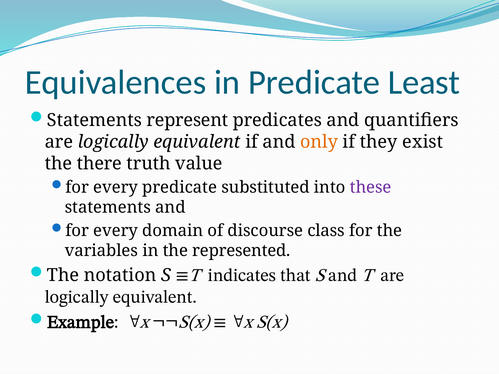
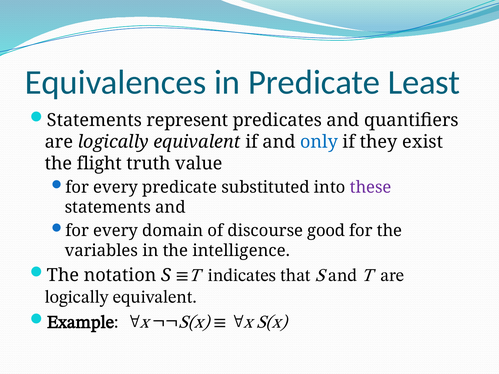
only colour: orange -> blue
there: there -> flight
class: class -> good
represented: represented -> intelligence
